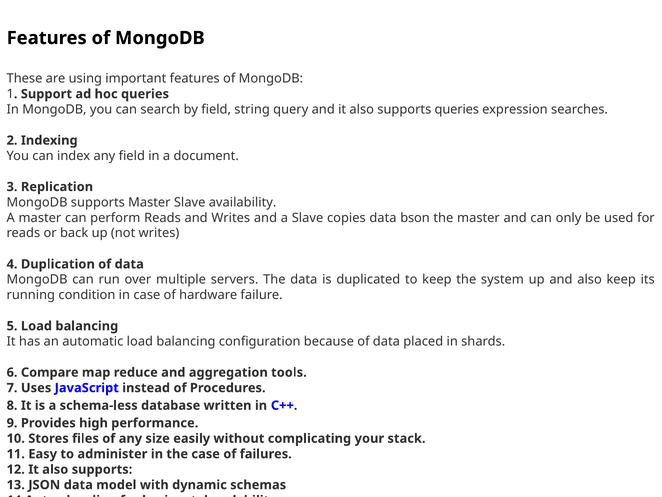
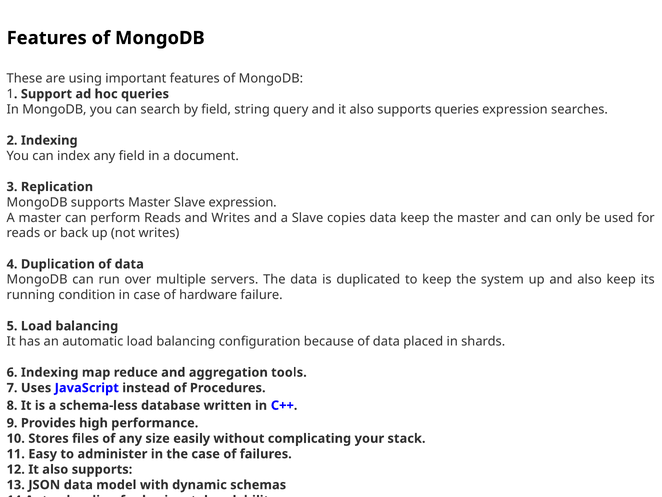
Slave availability: availability -> expression
data bson: bson -> keep
6 Compare: Compare -> Indexing
